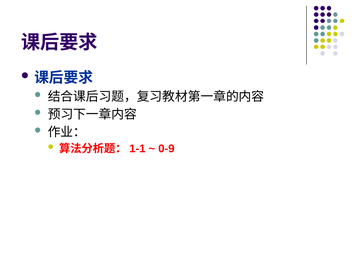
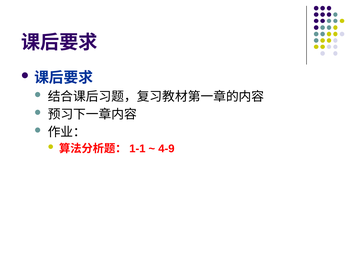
0-9: 0-9 -> 4-9
